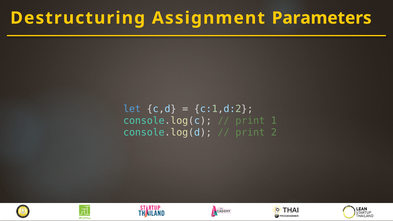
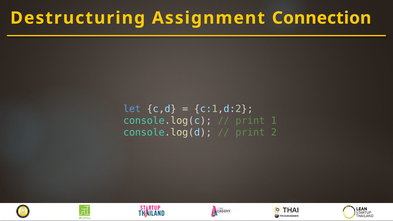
Parameters: Parameters -> Connection
